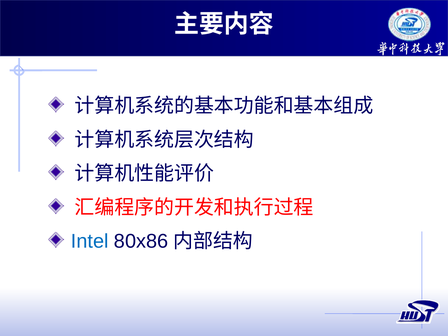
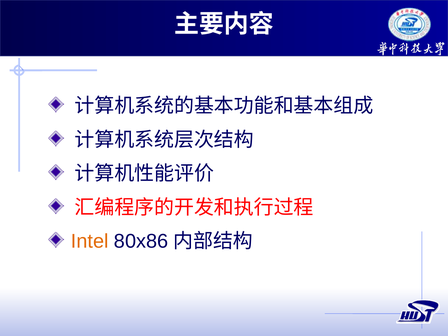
Intel colour: blue -> orange
